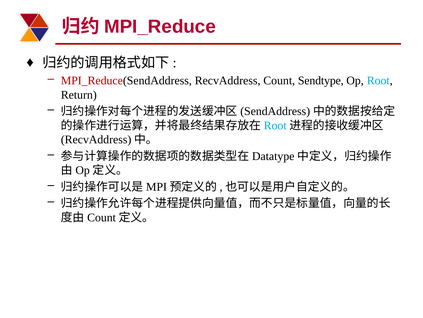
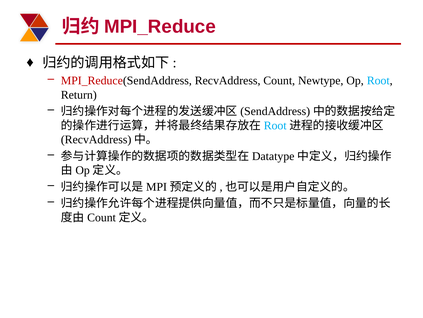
Sendtype: Sendtype -> Newtype
